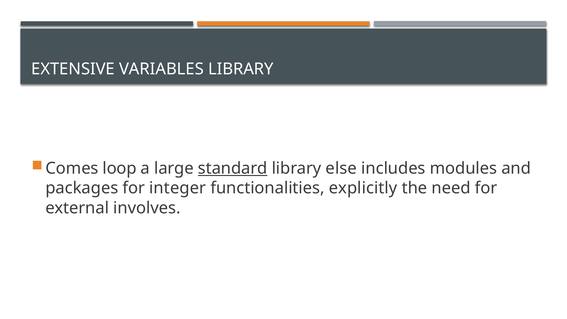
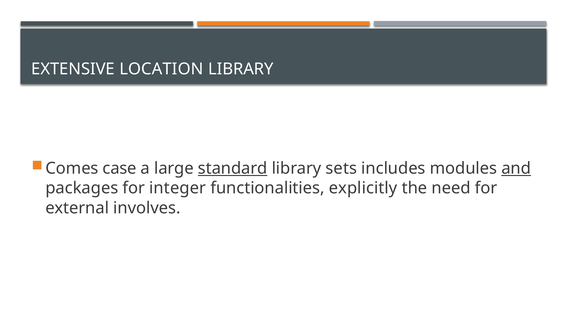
VARIABLES: VARIABLES -> LOCATION
loop: loop -> case
else: else -> sets
and underline: none -> present
